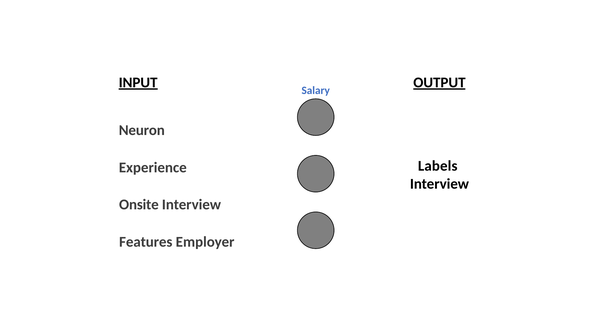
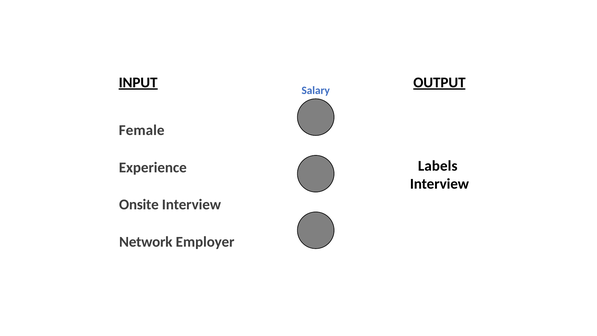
Neuron: Neuron -> Female
Features: Features -> Network
